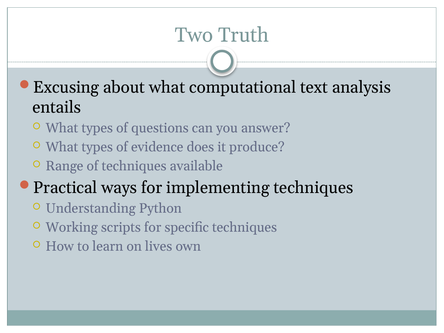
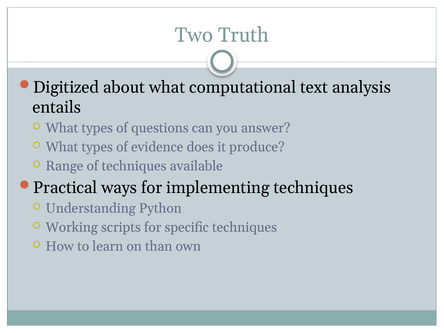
Excusing: Excusing -> Digitized
lives: lives -> than
